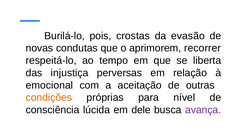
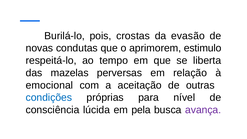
recorrer: recorrer -> estimulo
injustiça: injustiça -> mazelas
condições colour: orange -> blue
dele: dele -> pela
